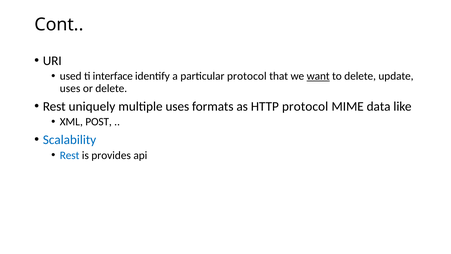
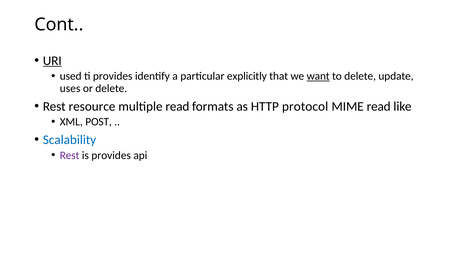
URI underline: none -> present
ti interface: interface -> provides
particular protocol: protocol -> explicitly
uniquely: uniquely -> resource
multiple uses: uses -> read
MIME data: data -> read
Rest at (70, 155) colour: blue -> purple
